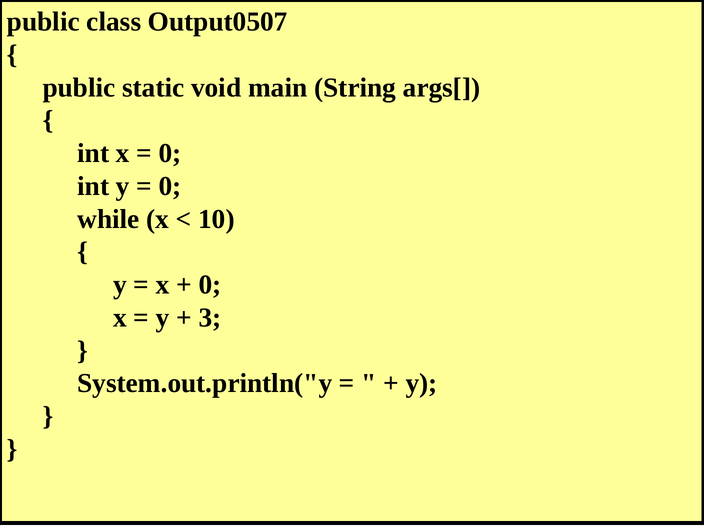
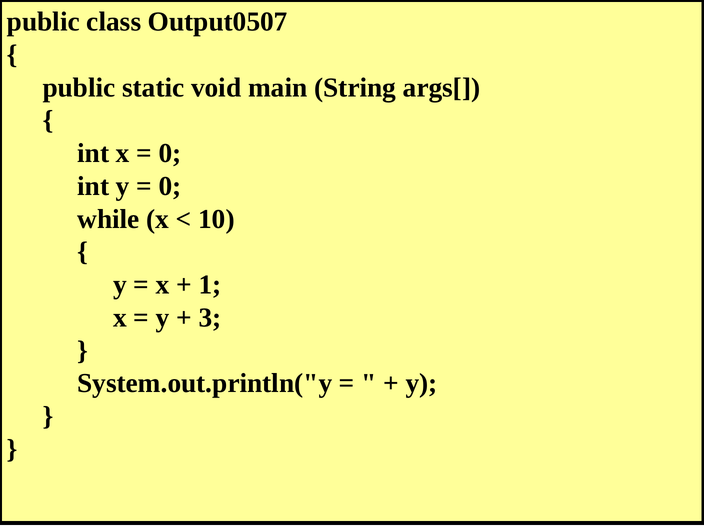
0 at (210, 285): 0 -> 1
